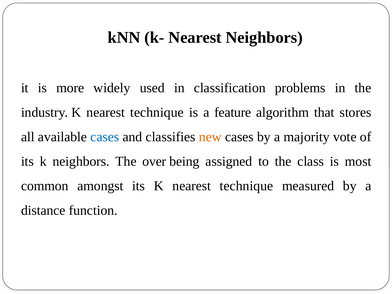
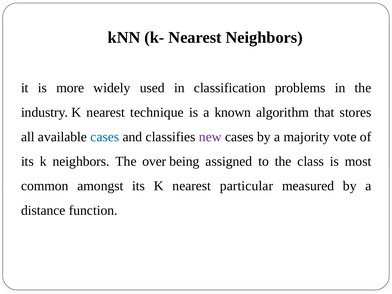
feature: feature -> known
new colour: orange -> purple
its K nearest technique: technique -> particular
